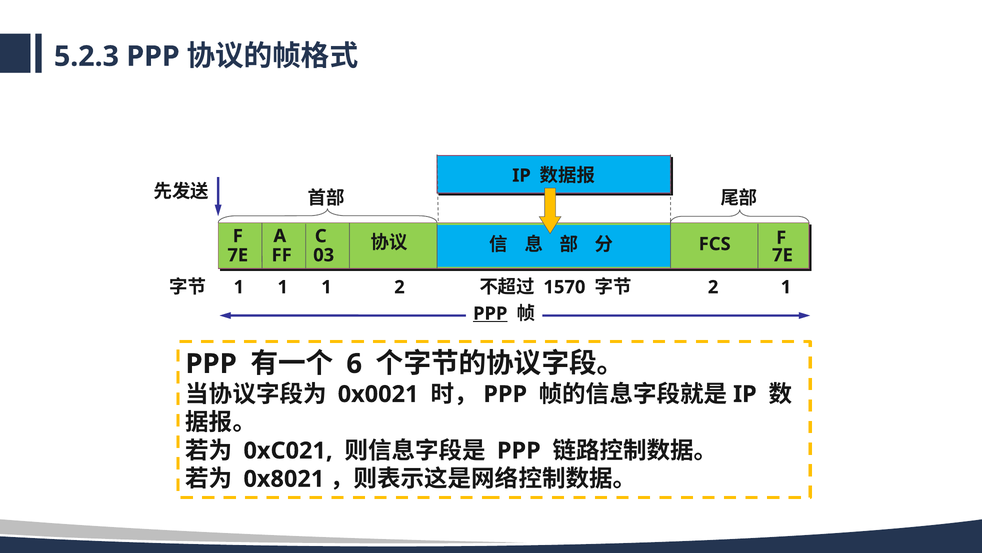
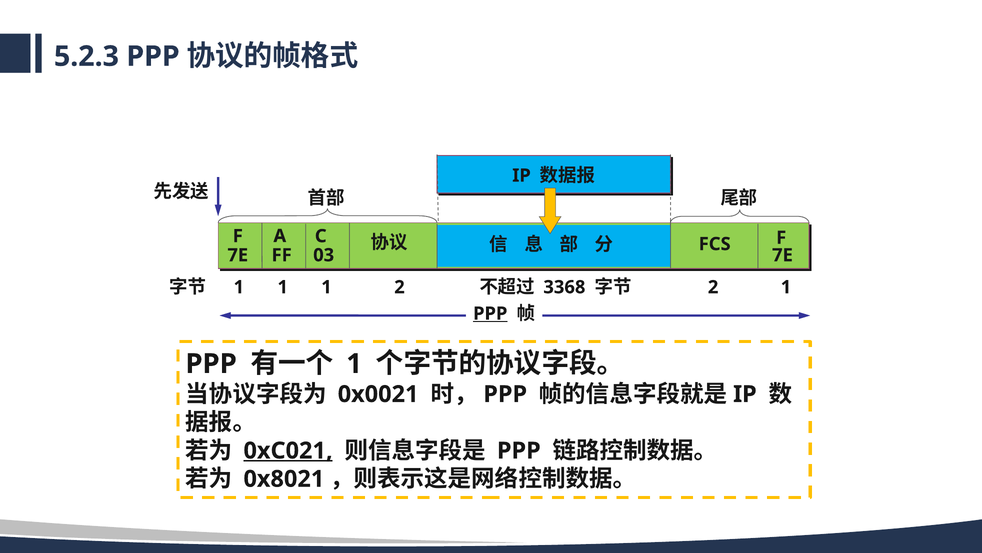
1570: 1570 -> 3368
6 at (354, 363): 6 -> 1
0xC021 underline: none -> present
